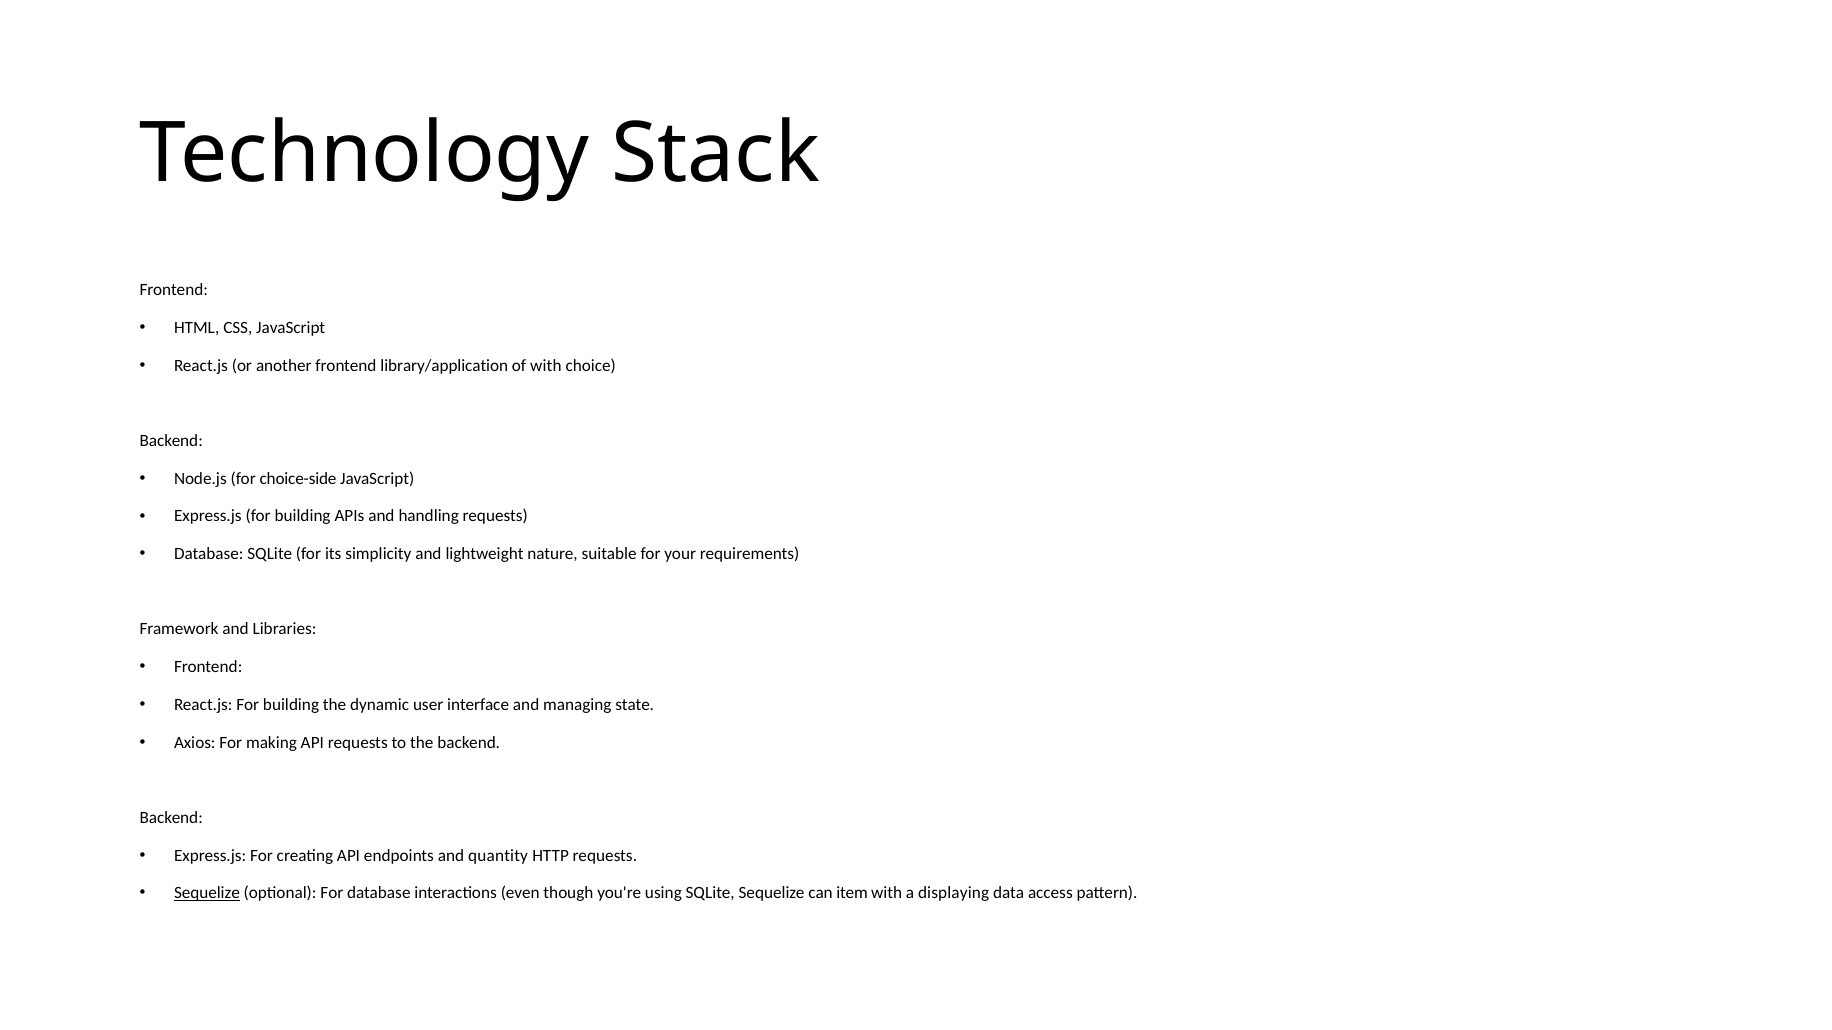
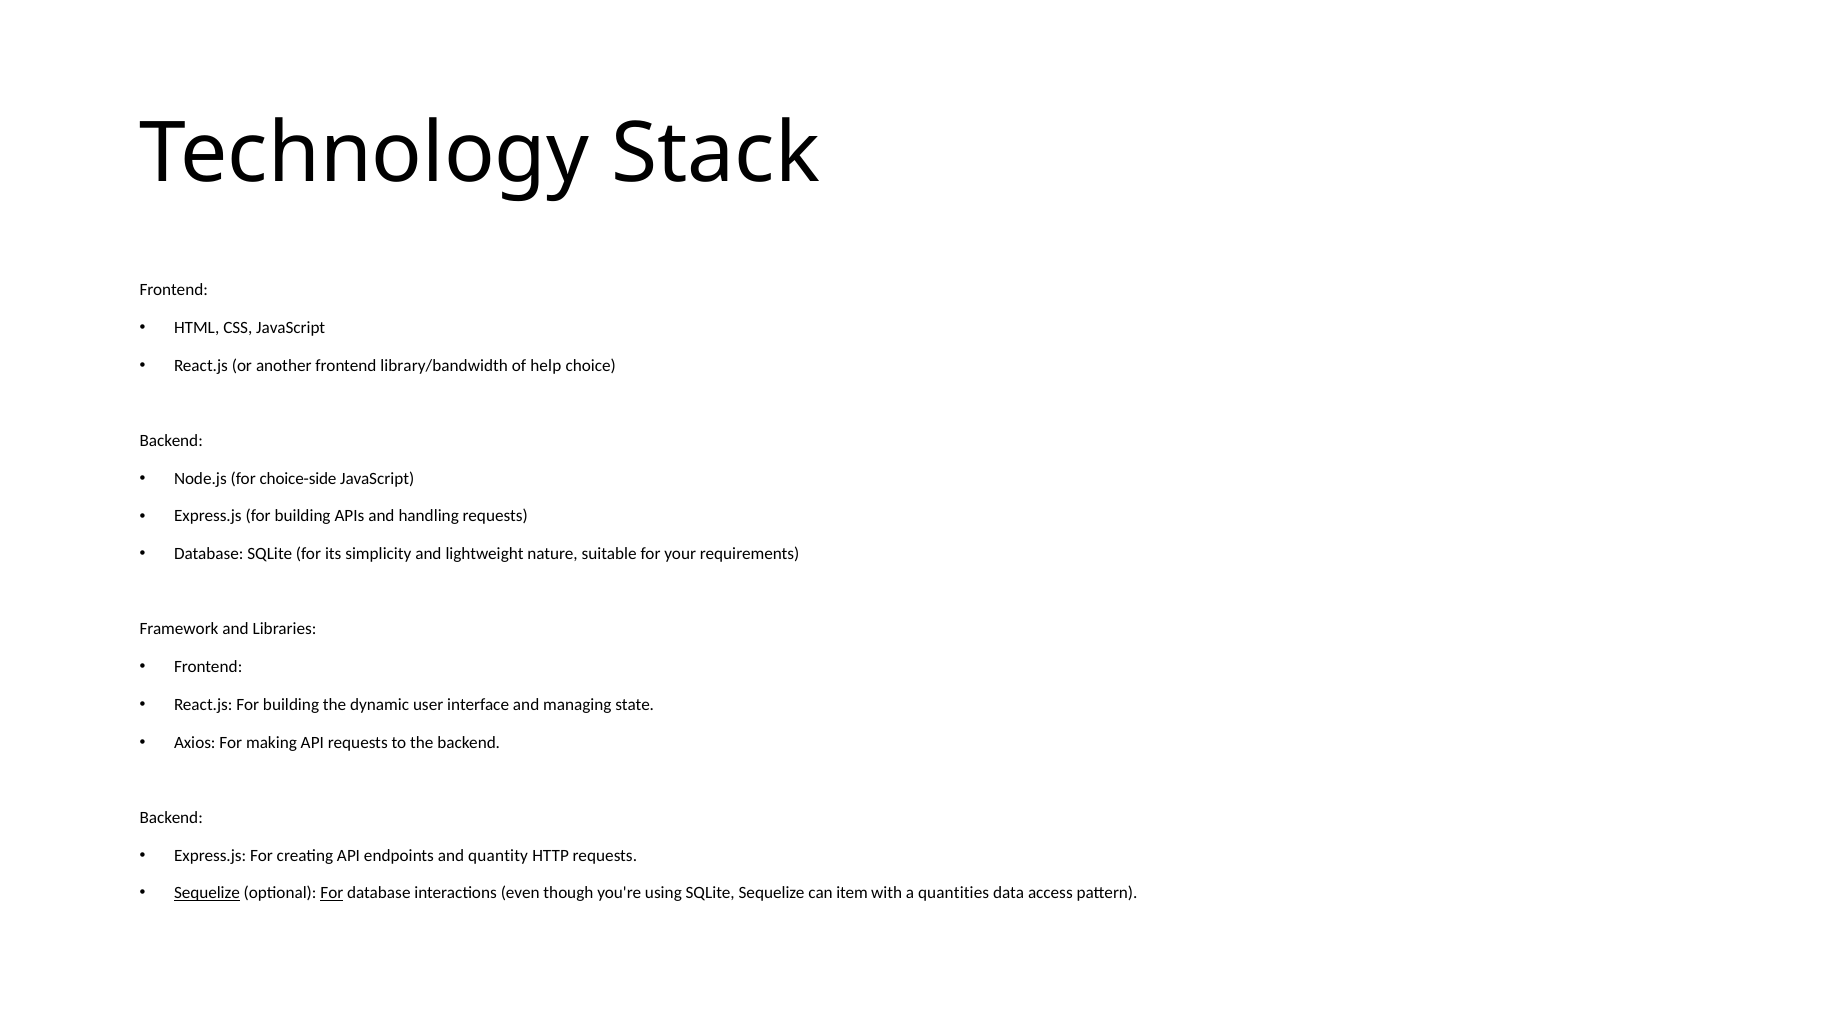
library/application: library/application -> library/bandwidth
of with: with -> help
For at (332, 893) underline: none -> present
displaying: displaying -> quantities
